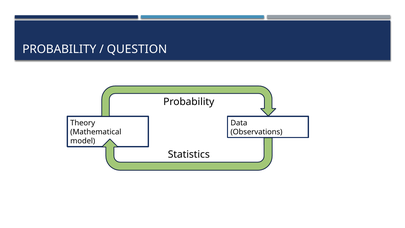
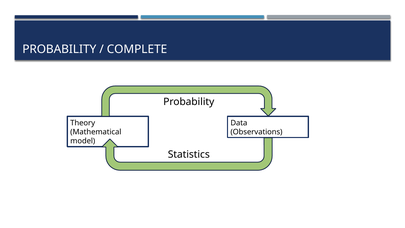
QUESTION: QUESTION -> COMPLETE
